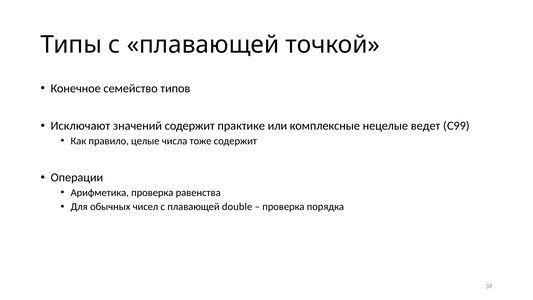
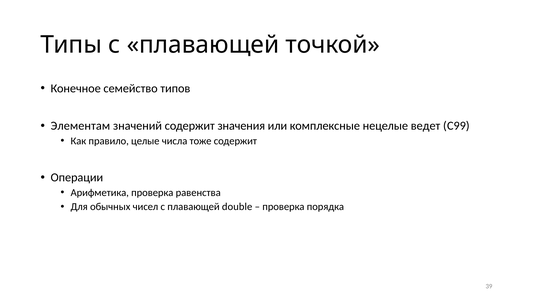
Исключают: Исключают -> Элементам
практике: практике -> значения
